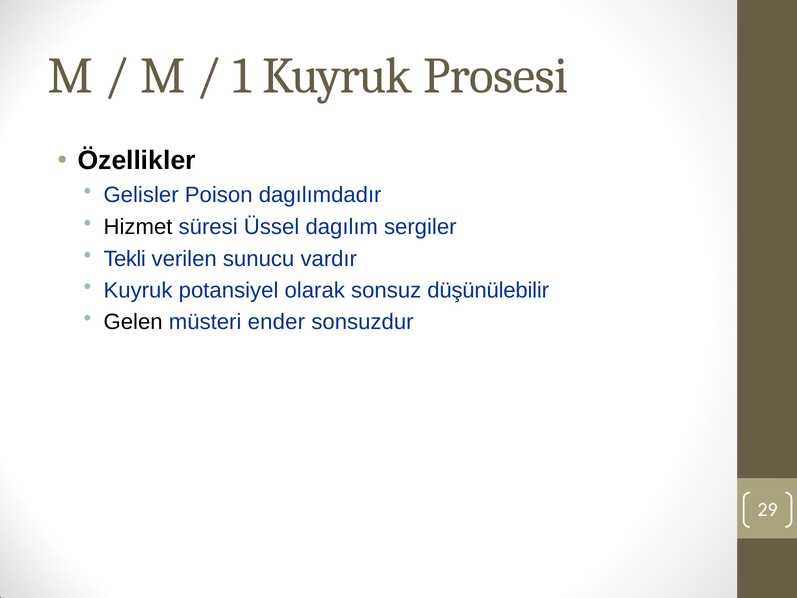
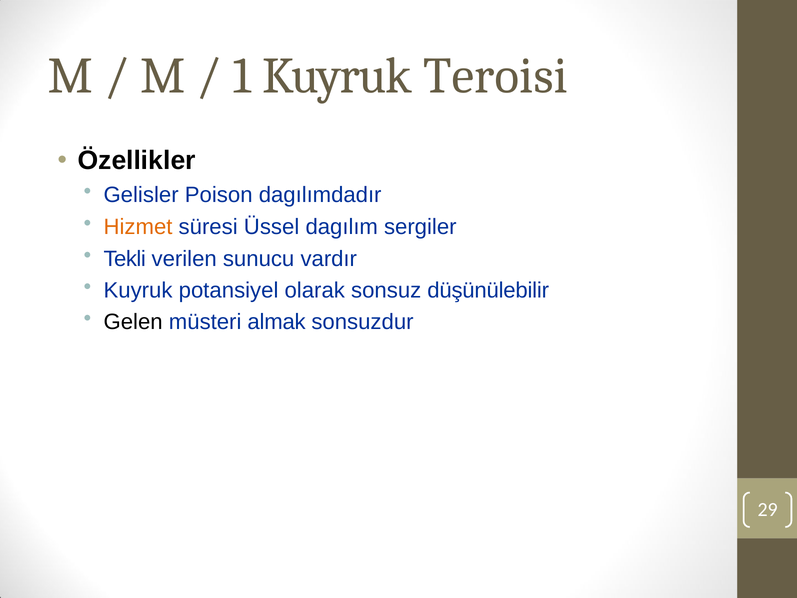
Prosesi: Prosesi -> Teroisi
Hizmet colour: black -> orange
ender: ender -> almak
